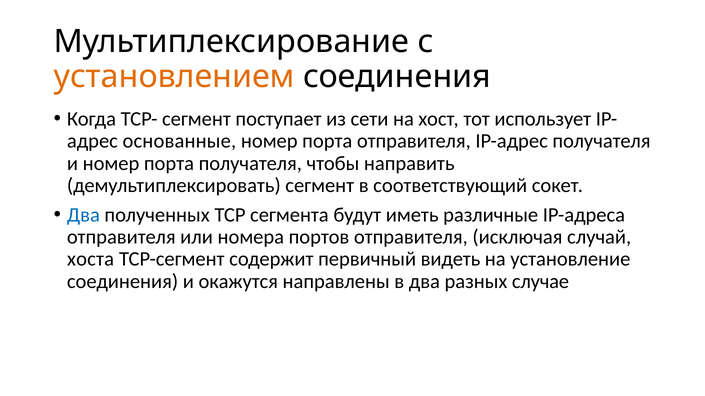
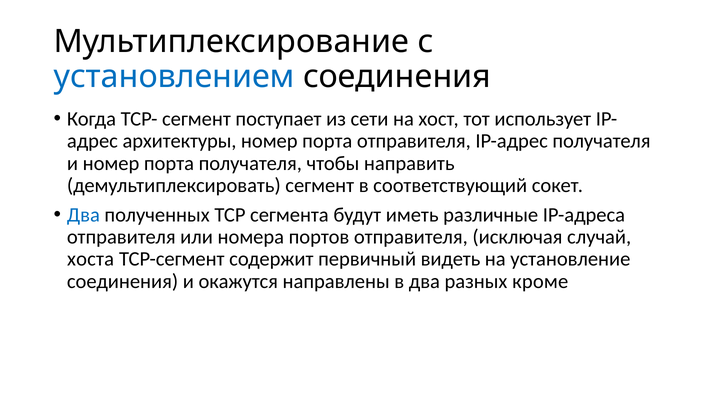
установлением colour: orange -> blue
основанные: основанные -> архитектуры
случае: случае -> кроме
